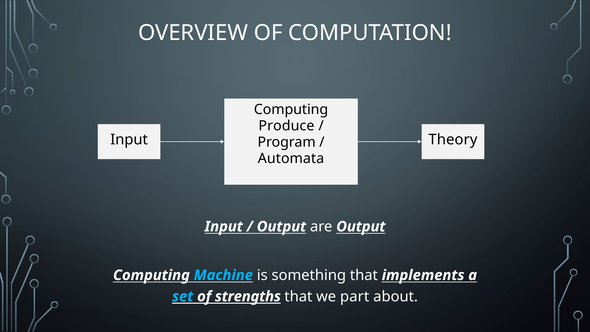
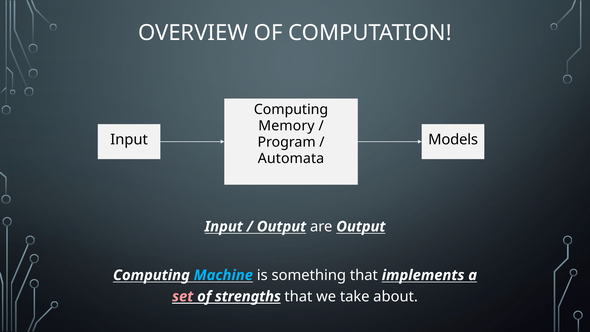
Produce: Produce -> Memory
Theory: Theory -> Models
set colour: light blue -> pink
part: part -> take
